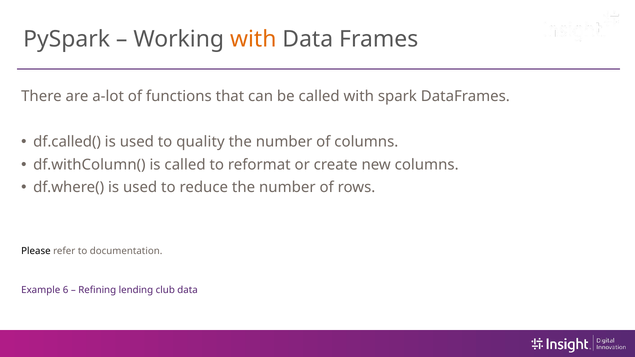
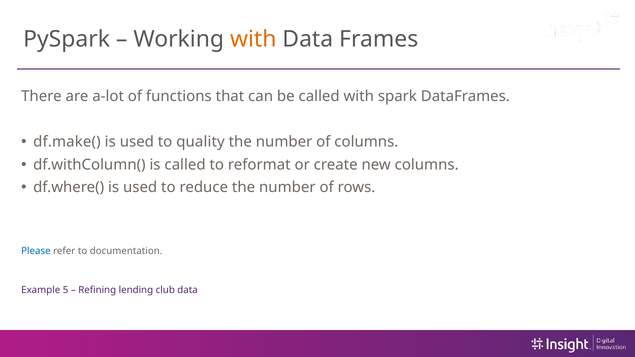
df.called(: df.called( -> df.make(
Please colour: black -> blue
6: 6 -> 5
